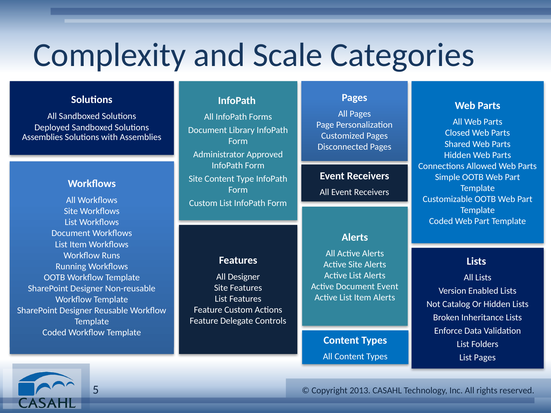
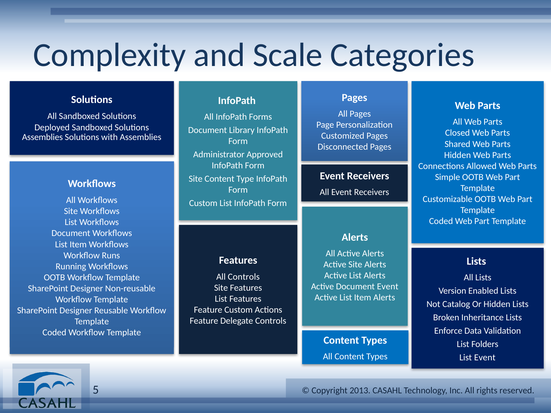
All Designer: Designer -> Controls
List Pages: Pages -> Event
